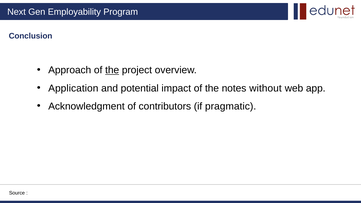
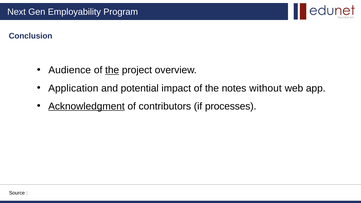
Approach: Approach -> Audience
Acknowledgment underline: none -> present
pragmatic: pragmatic -> processes
